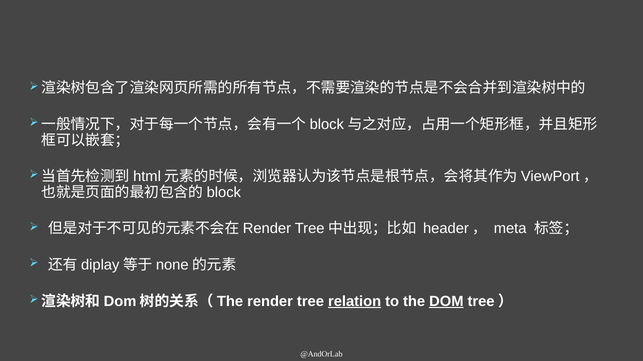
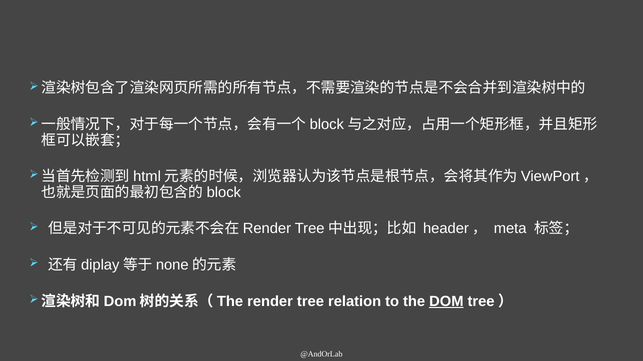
relation underline: present -> none
